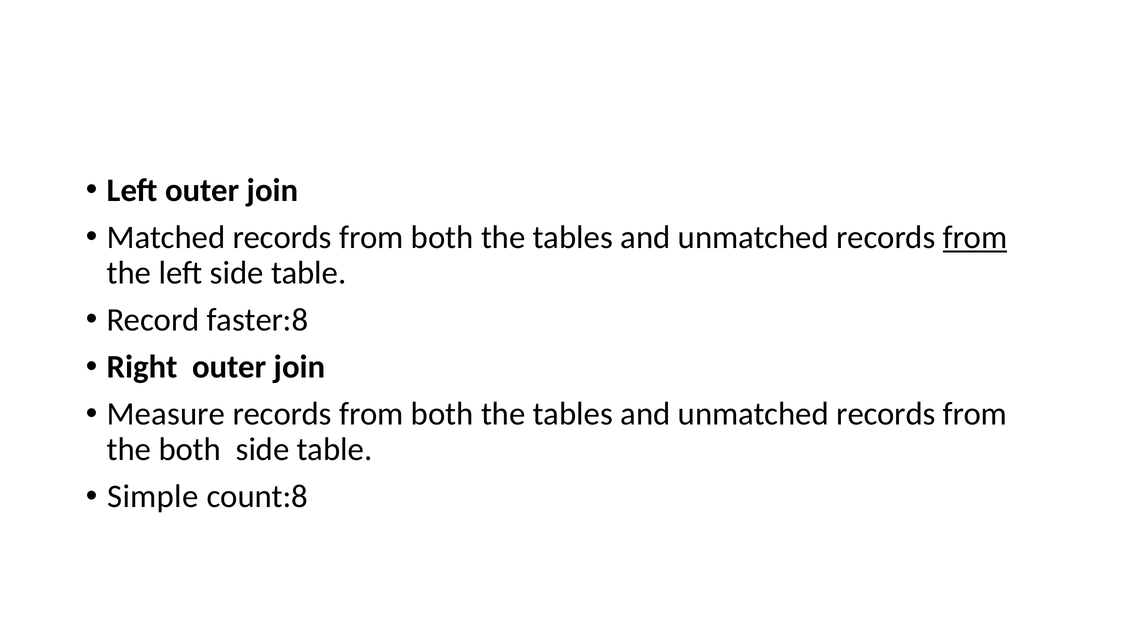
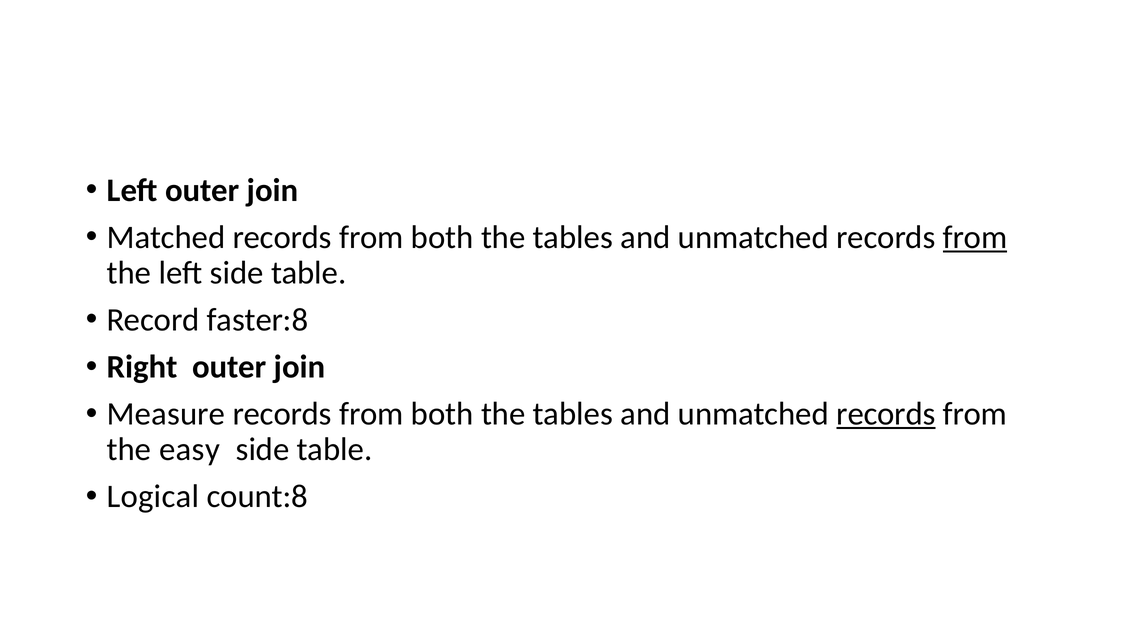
records at (886, 414) underline: none -> present
the both: both -> easy
Simple: Simple -> Logical
